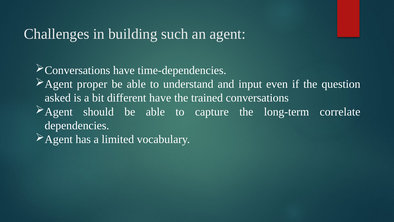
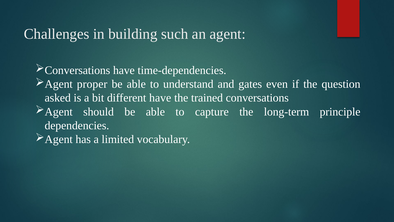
input: input -> gates
correlate: correlate -> principle
